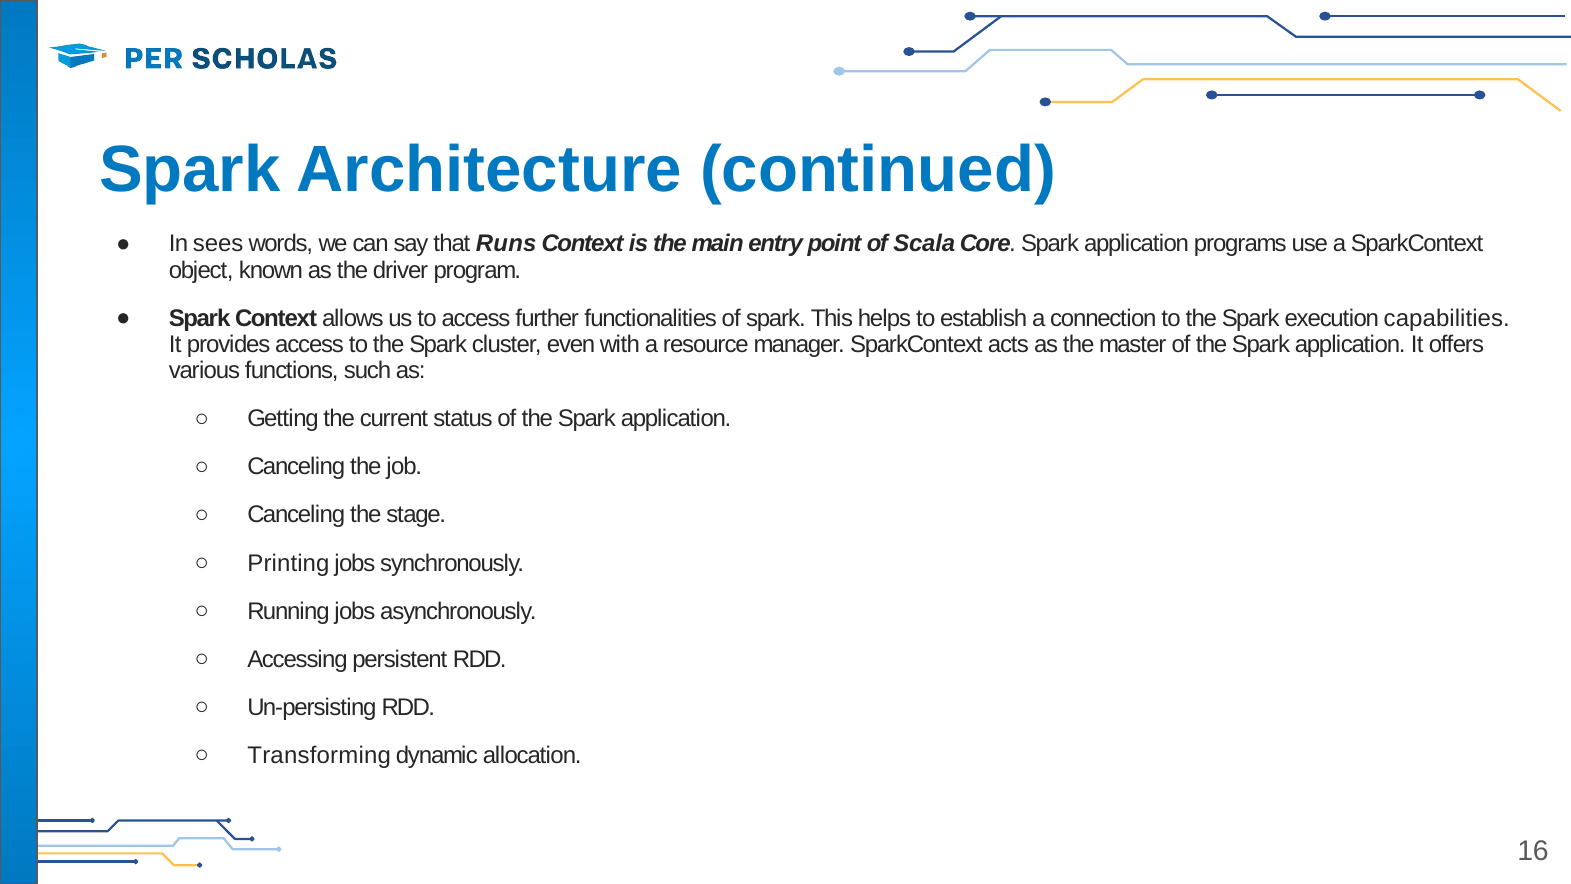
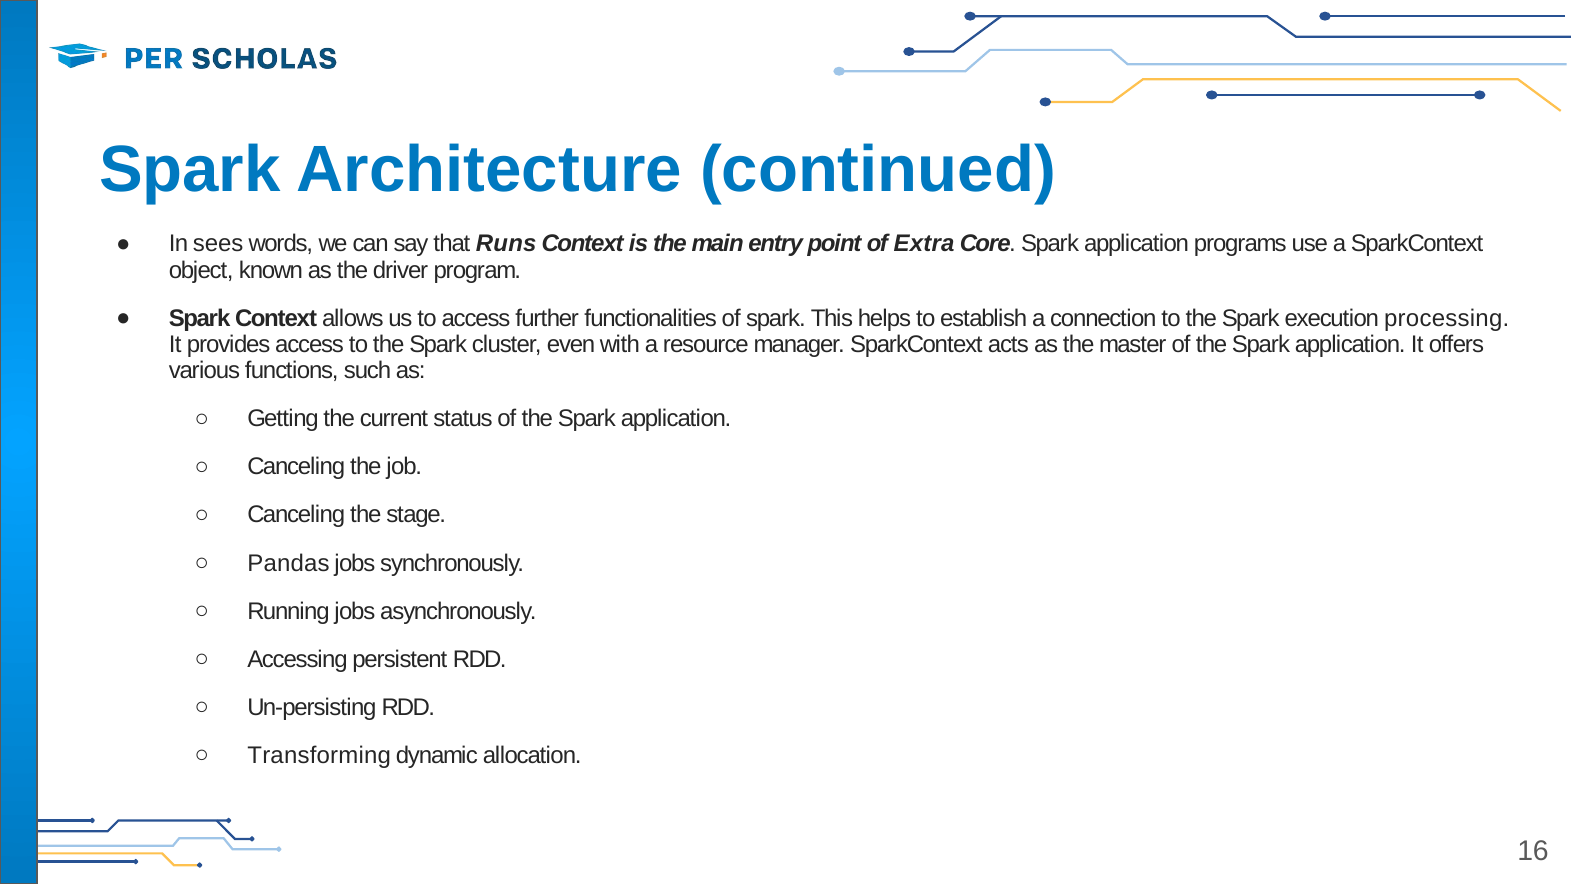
Scala: Scala -> Extra
capabilities: capabilities -> processing
Printing: Printing -> Pandas
